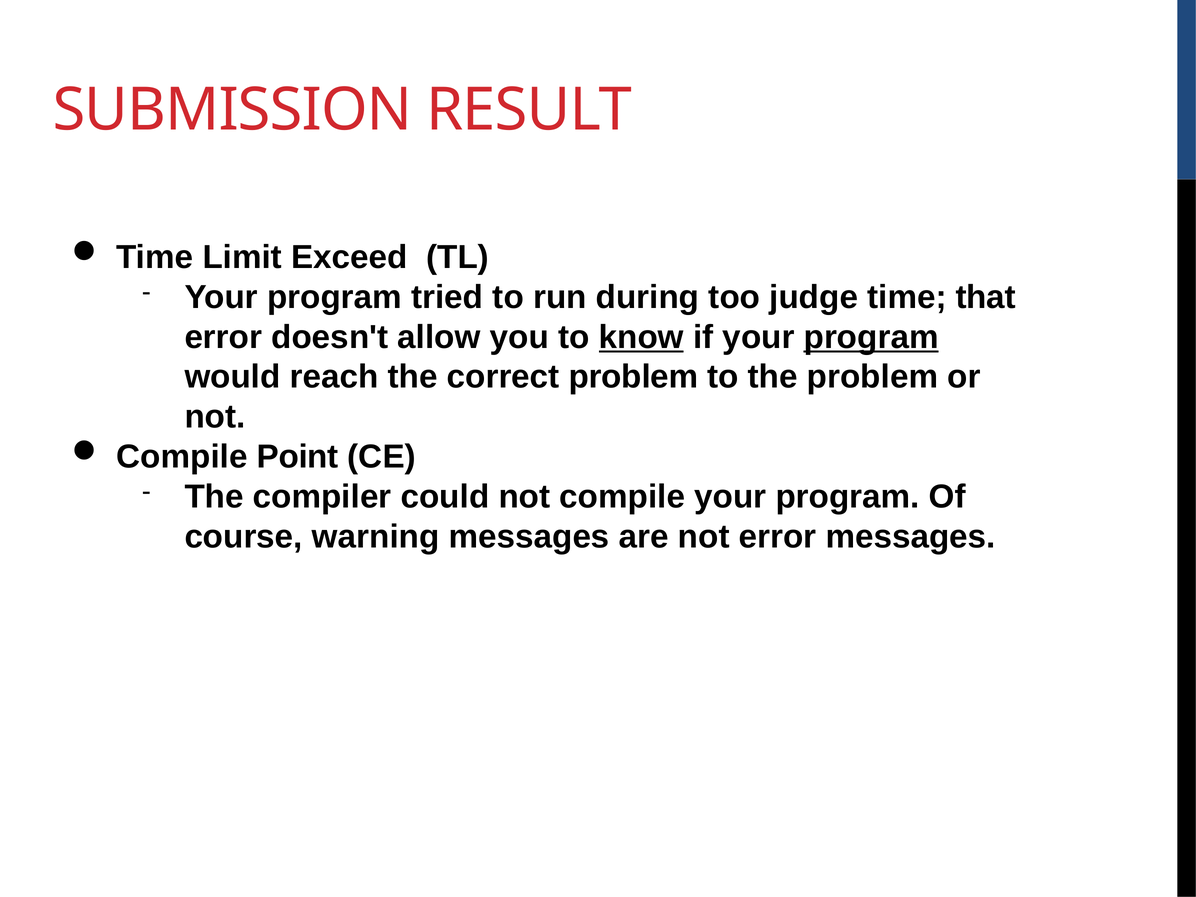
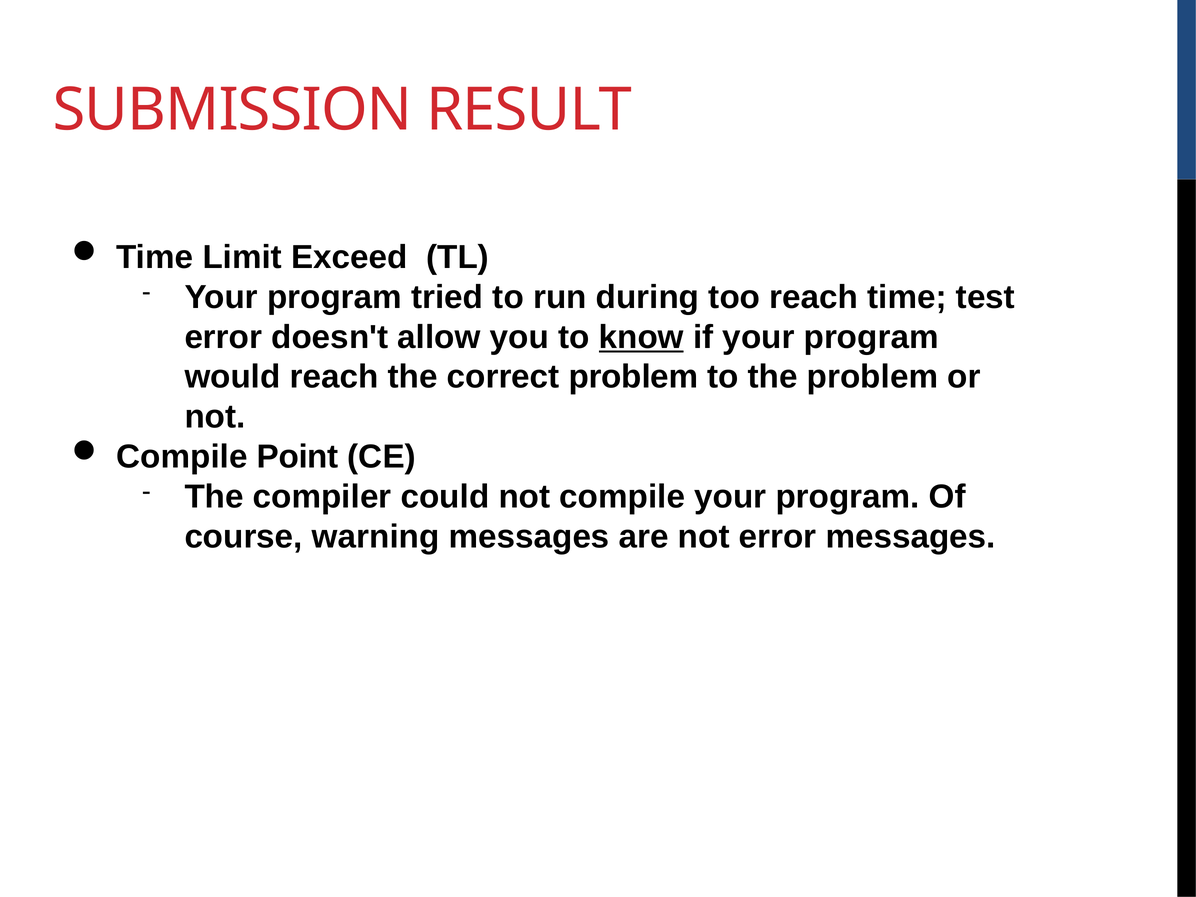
too judge: judge -> reach
that: that -> test
program at (871, 337) underline: present -> none
